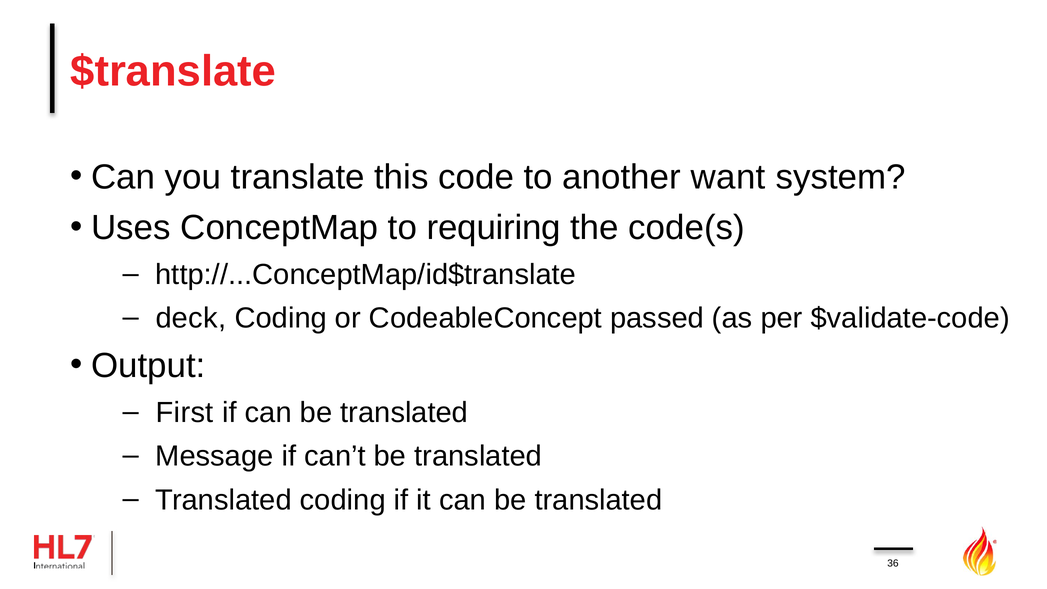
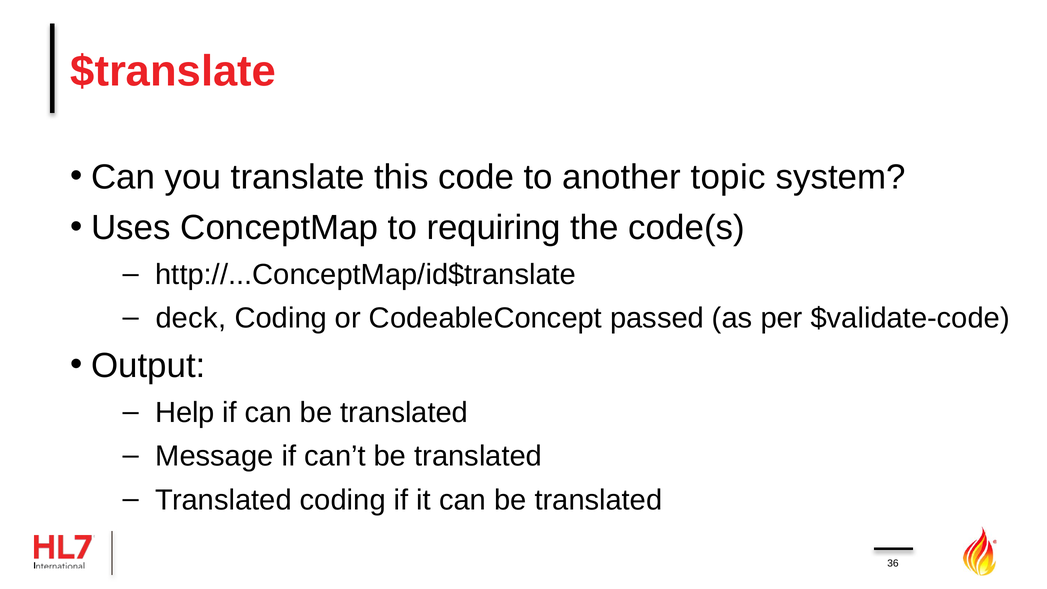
want: want -> topic
First: First -> Help
